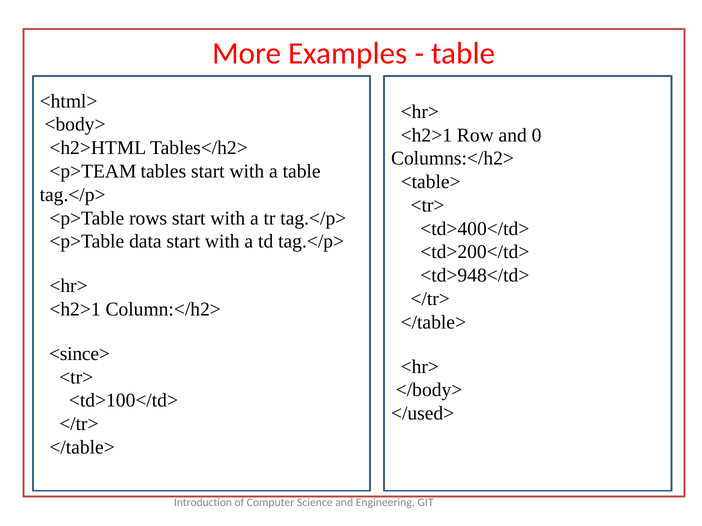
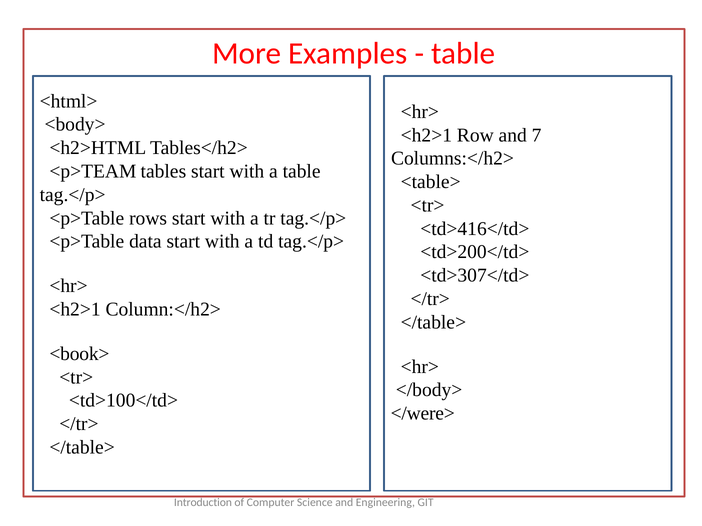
0: 0 -> 7
<td>400</td>: <td>400</td> -> <td>416</td>
<td>948</td>: <td>948</td> -> <td>307</td>
<since>: <since> -> <book>
</used>: </used> -> </were>
